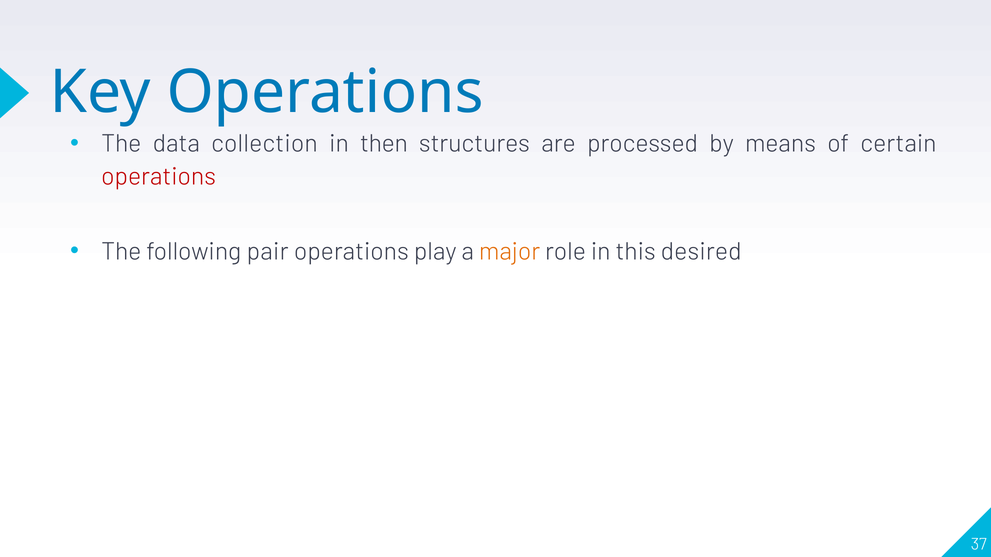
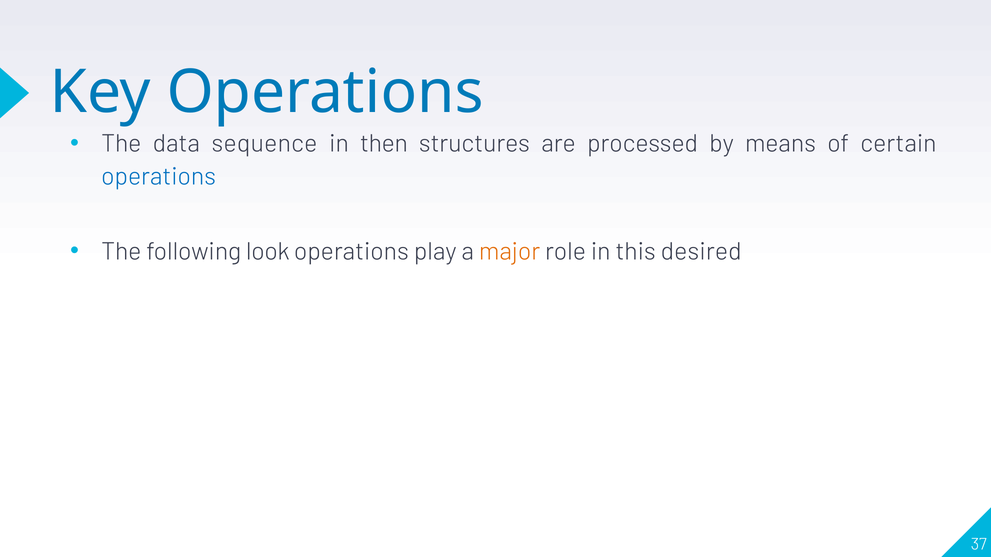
collection: collection -> sequence
operations at (159, 177) colour: red -> blue
pair: pair -> look
